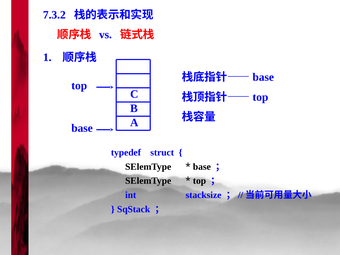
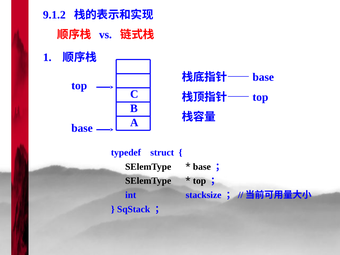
7.3.2: 7.3.2 -> 9.1.2
